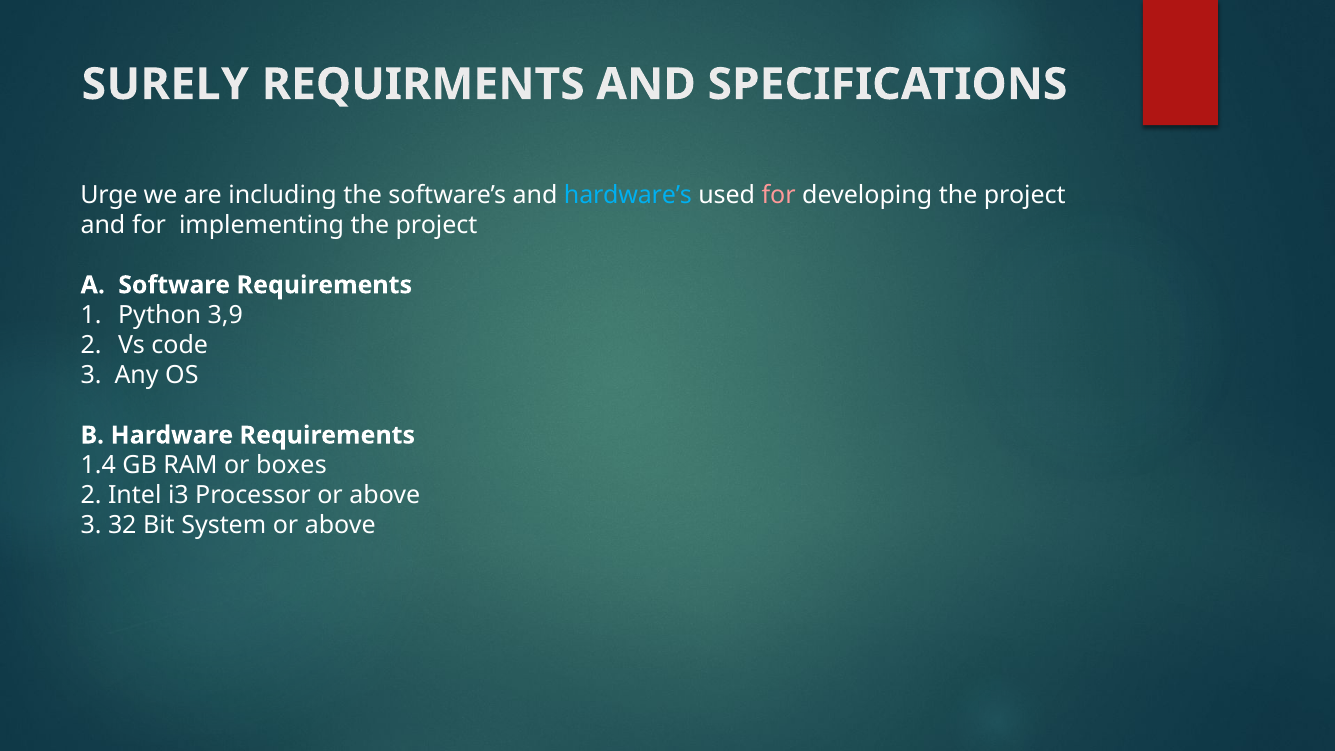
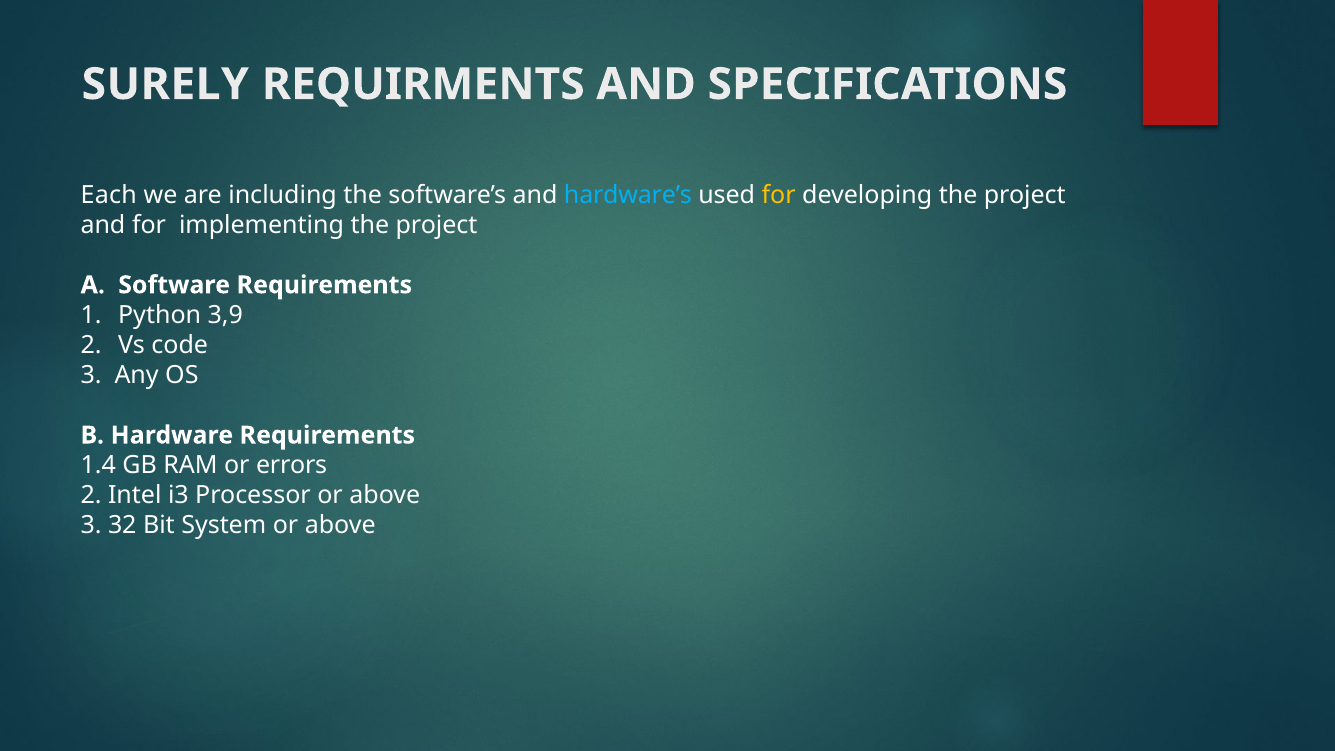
Urge: Urge -> Each
for at (779, 195) colour: pink -> yellow
boxes: boxes -> errors
